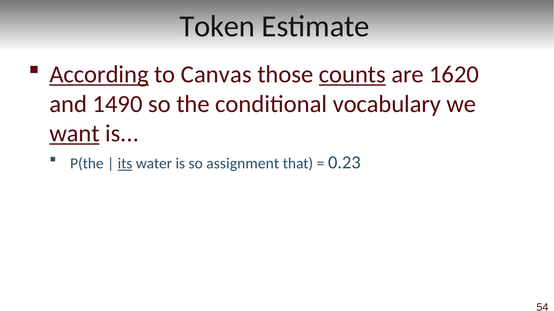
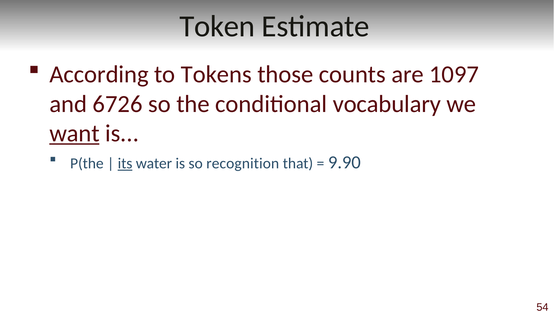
According underline: present -> none
Canvas: Canvas -> Tokens
counts underline: present -> none
1620: 1620 -> 1097
1490: 1490 -> 6726
assignment: assignment -> recognition
0.23: 0.23 -> 9.90
